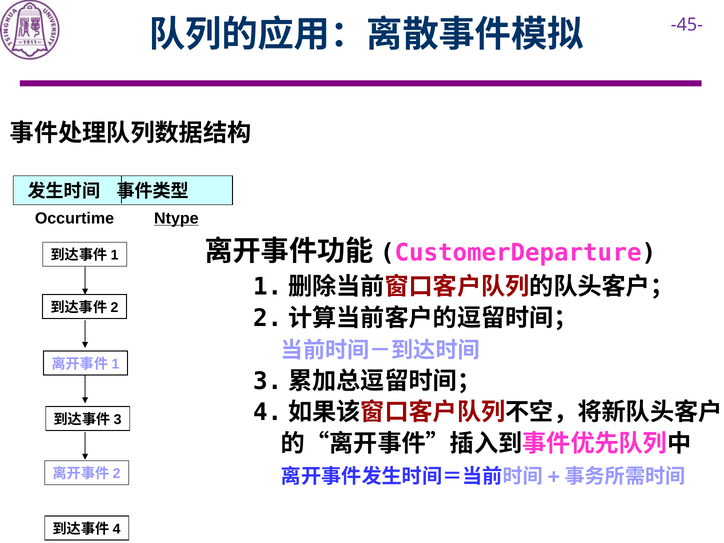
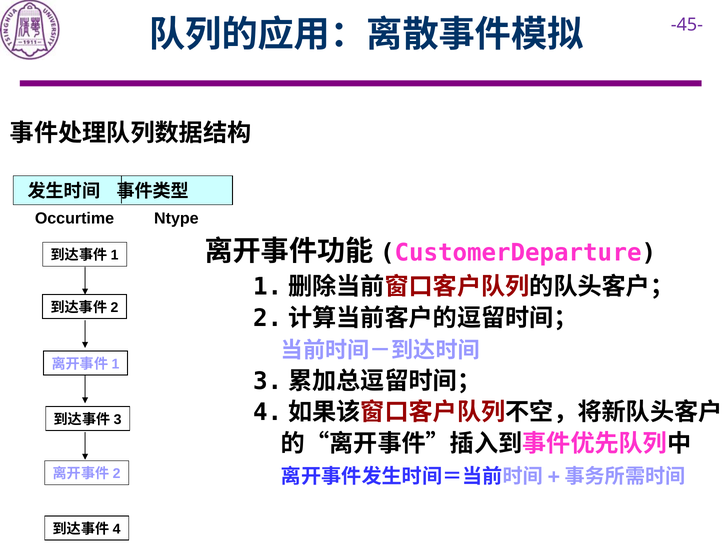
Ntype underline: present -> none
